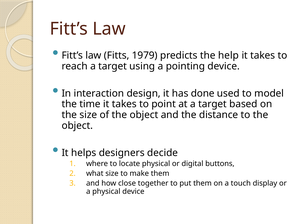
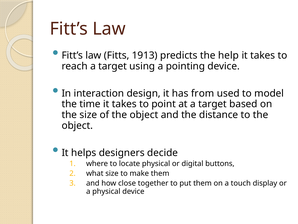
1979: 1979 -> 1913
done: done -> from
